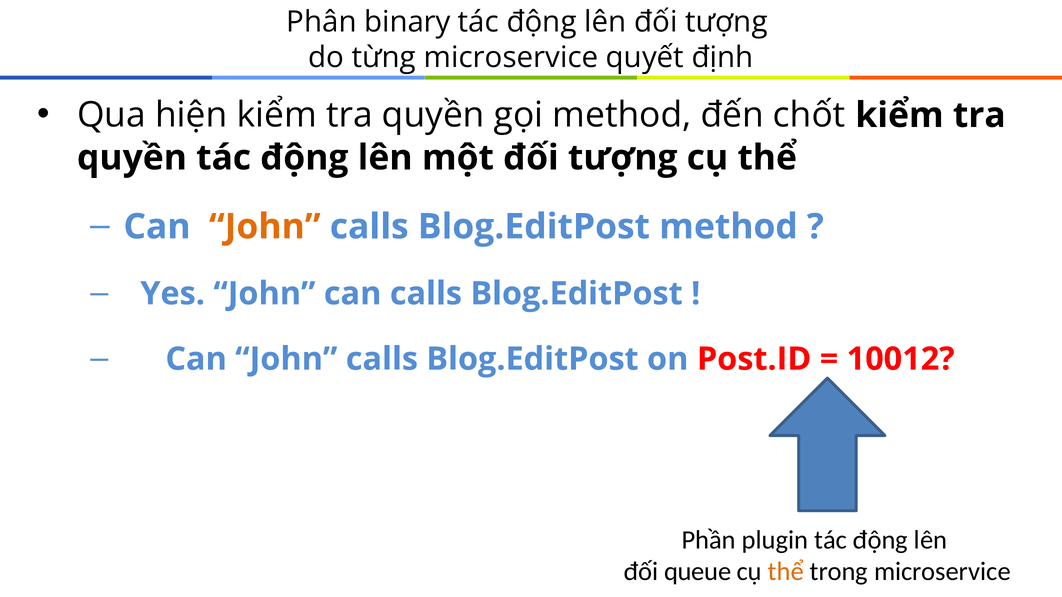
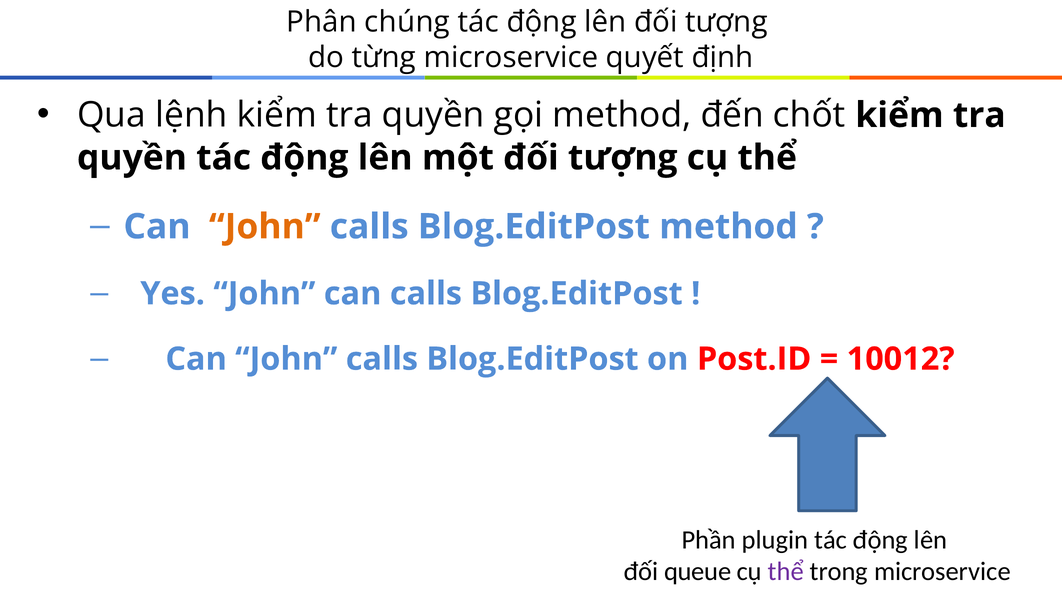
binary: binary -> chúng
hiện: hiện -> lệnh
thể at (786, 572) colour: orange -> purple
